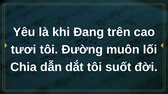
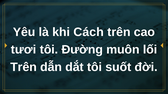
Đang: Đang -> Cách
Chia at (24, 67): Chia -> Trên
